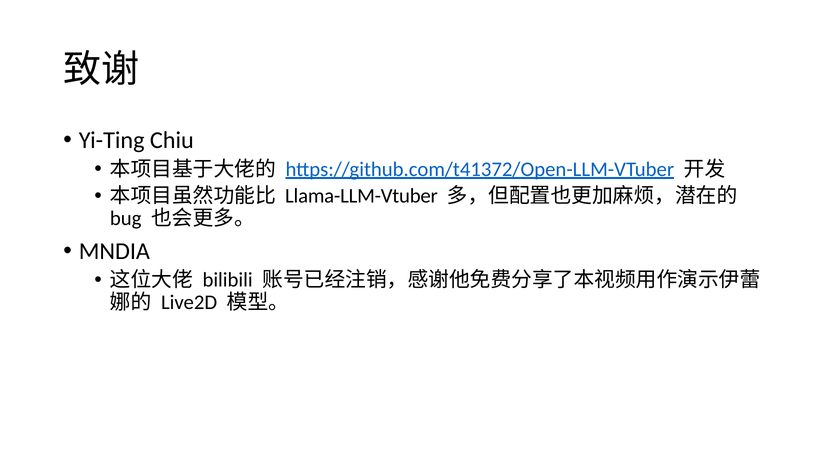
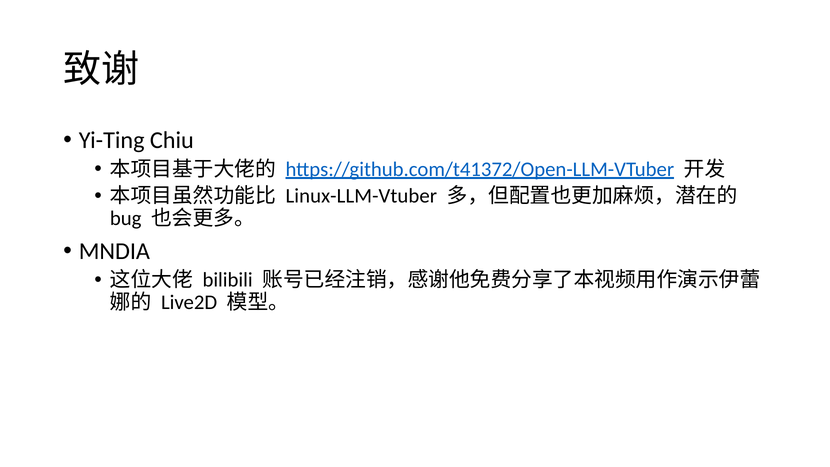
Llama-LLM-Vtuber: Llama-LLM-Vtuber -> Linux-LLM-Vtuber
